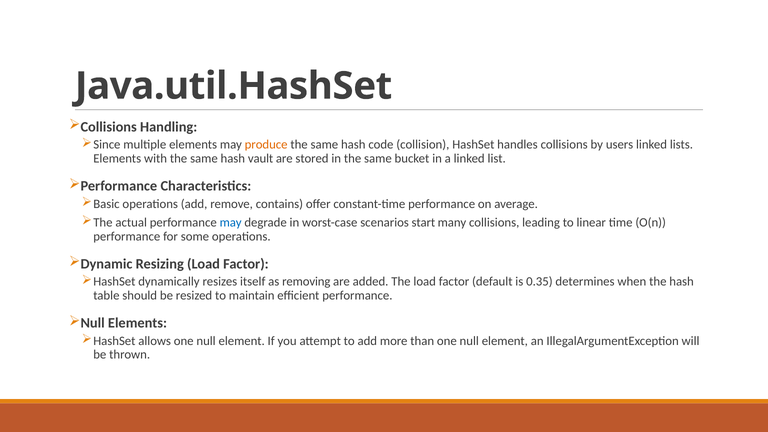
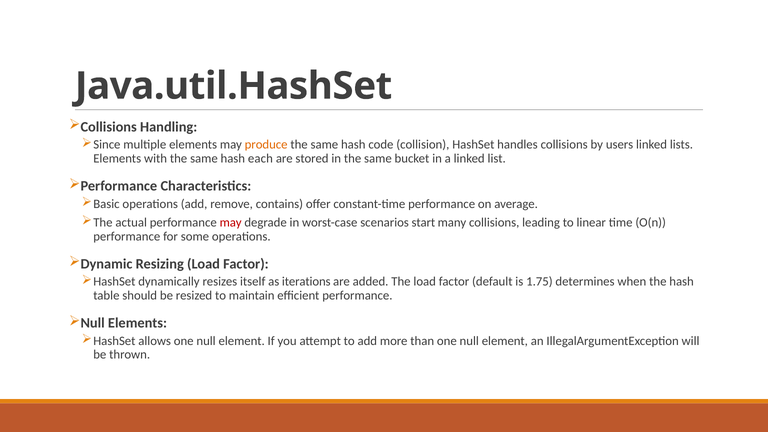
vault: vault -> each
may at (231, 223) colour: blue -> red
removing: removing -> iterations
0.35: 0.35 -> 1.75
